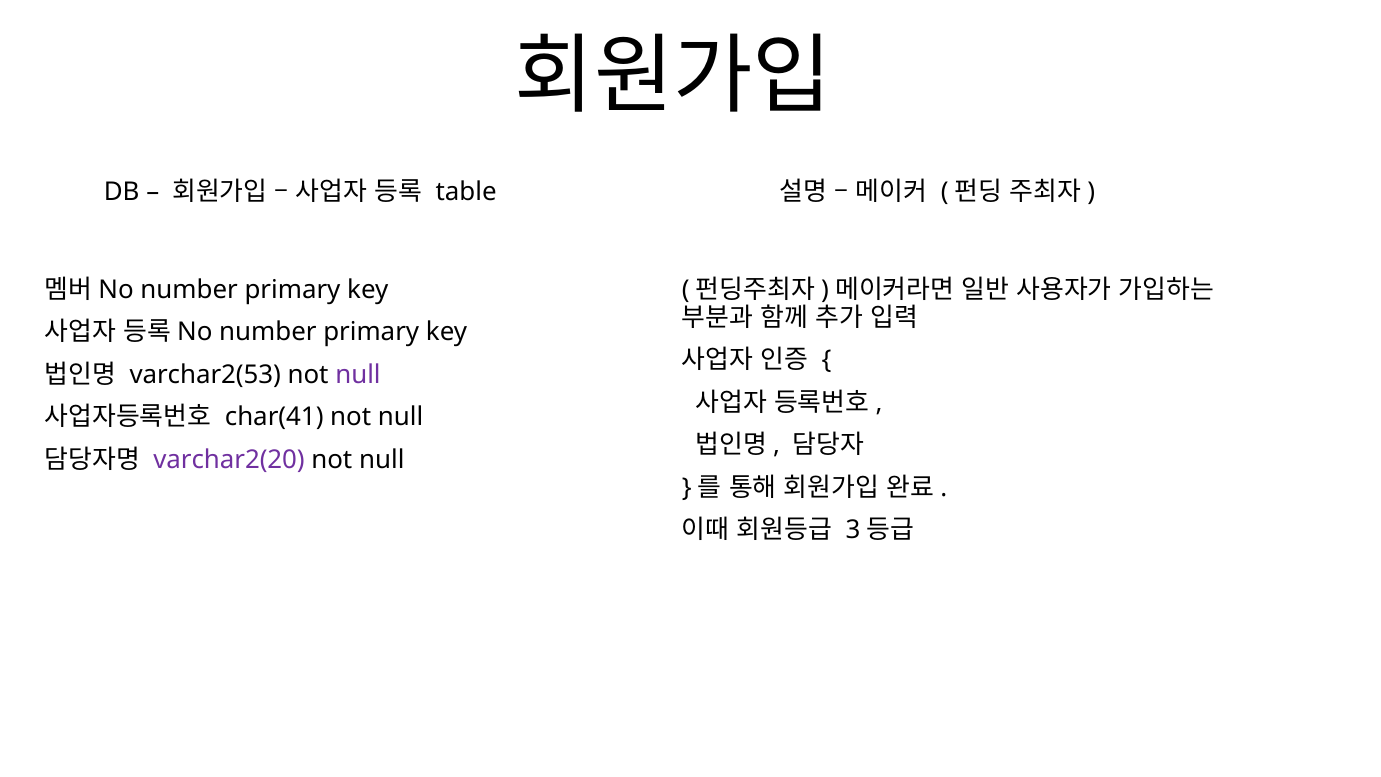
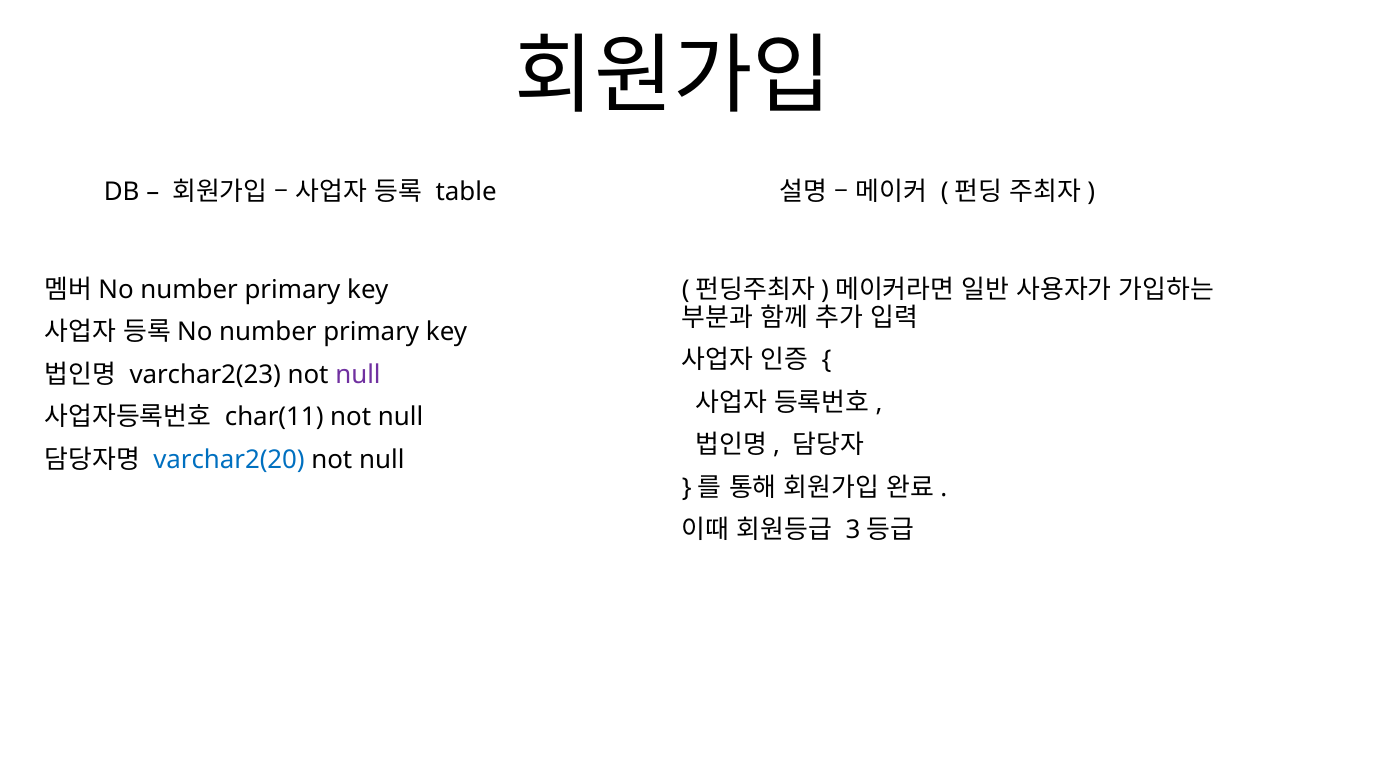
varchar2(53: varchar2(53 -> varchar2(23
char(41: char(41 -> char(11
varchar2(20 colour: purple -> blue
